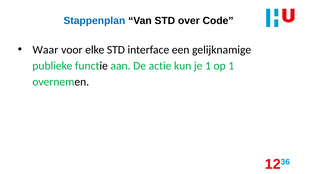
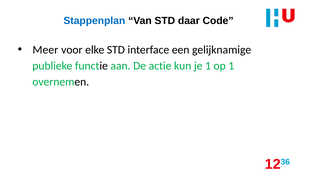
over: over -> daar
Waar: Waar -> Meer
